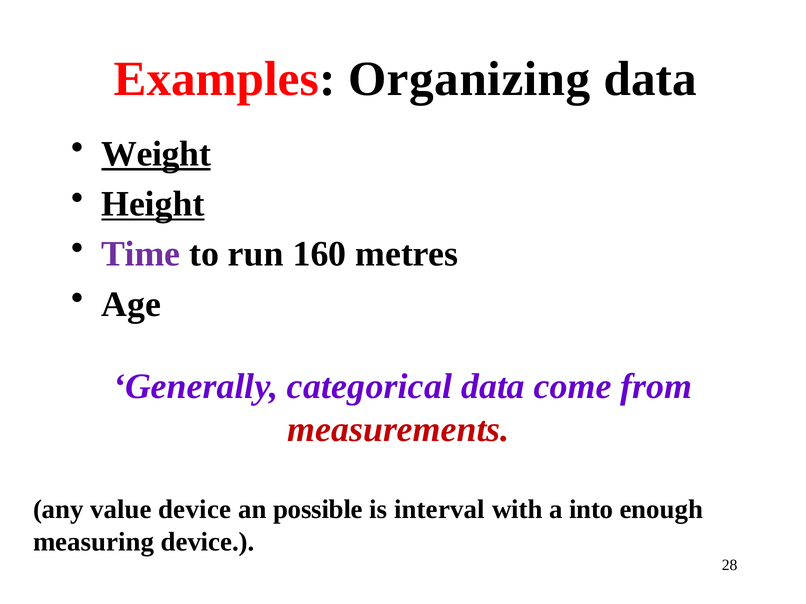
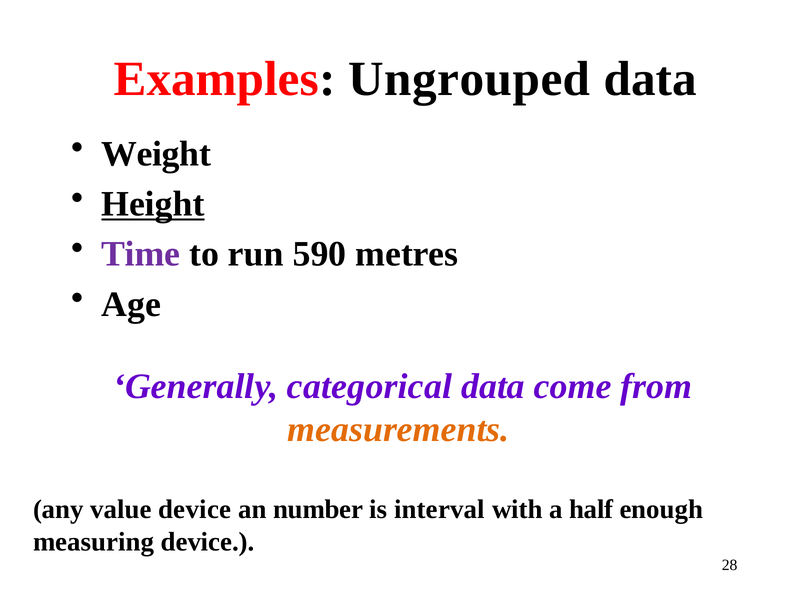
Organizing: Organizing -> Ungrouped
Weight underline: present -> none
160: 160 -> 590
measurements colour: red -> orange
possible: possible -> number
into: into -> half
